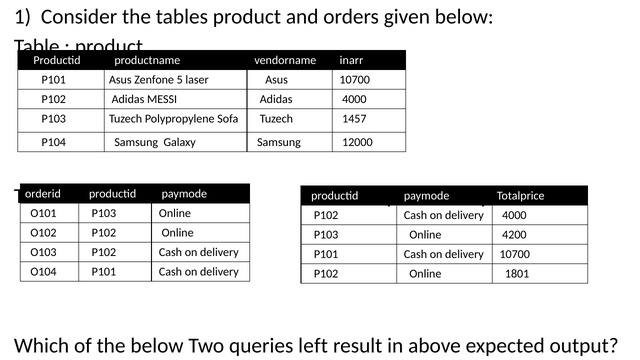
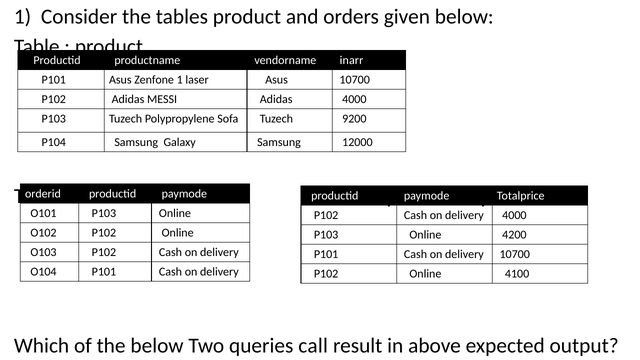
Zenfone 5: 5 -> 1
1457: 1457 -> 9200
1801: 1801 -> 4100
left: left -> call
